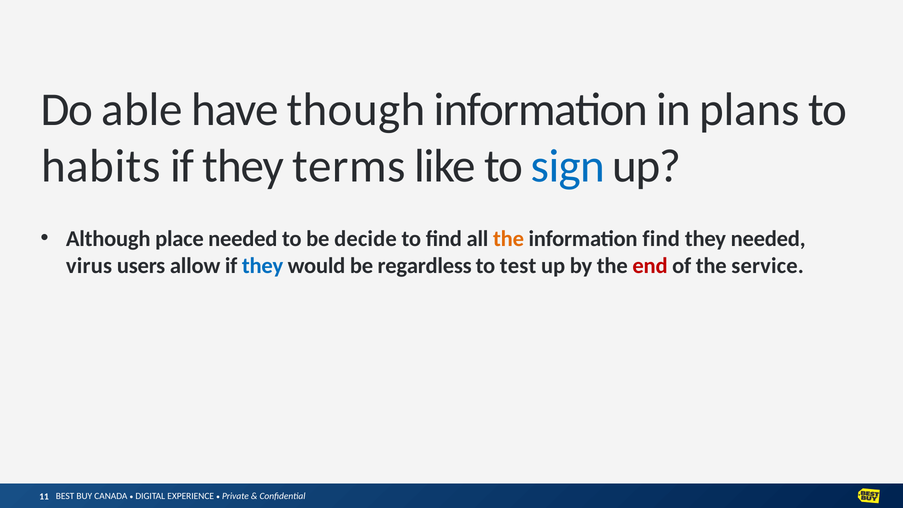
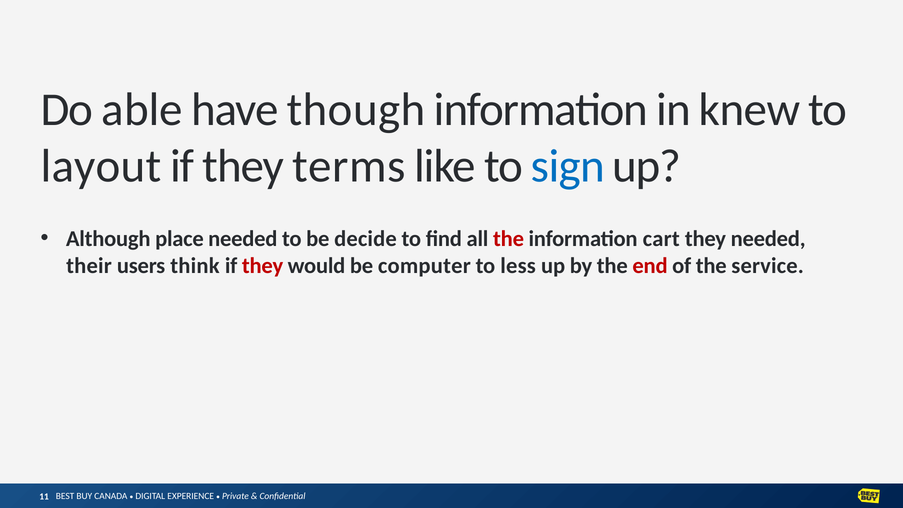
plans: plans -> knew
habits: habits -> layout
the at (509, 239) colour: orange -> red
information find: find -> cart
virus: virus -> their
allow: allow -> think
they at (263, 266) colour: blue -> red
regardless: regardless -> computer
test: test -> less
